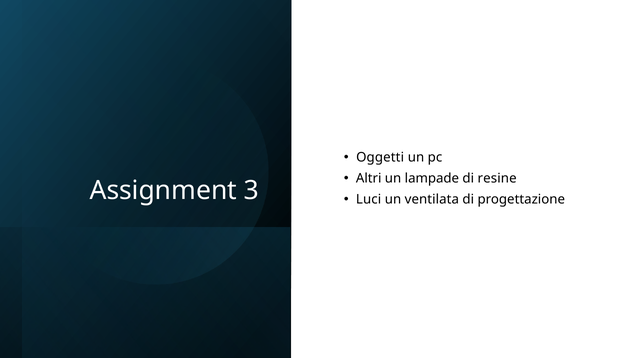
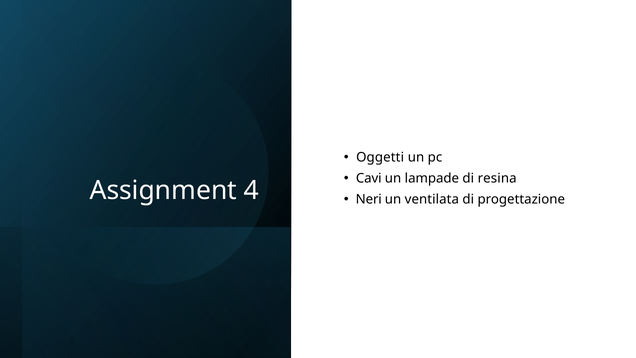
Altri: Altri -> Cavi
resine: resine -> resina
3: 3 -> 4
Luci: Luci -> Neri
